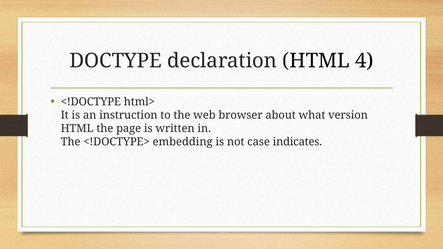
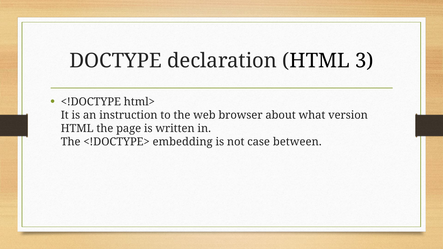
4: 4 -> 3
indicates: indicates -> between
